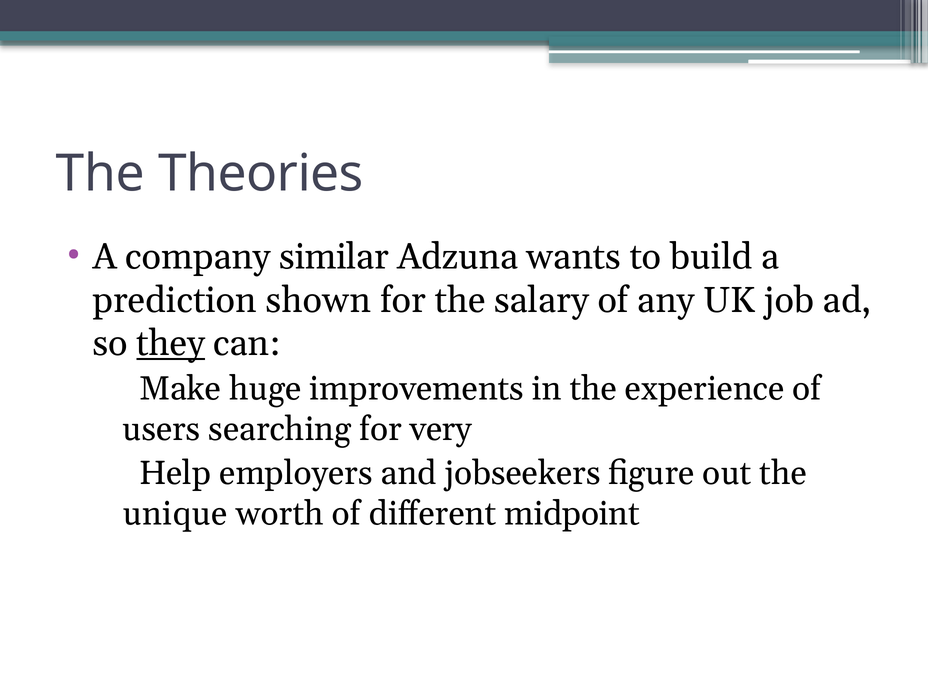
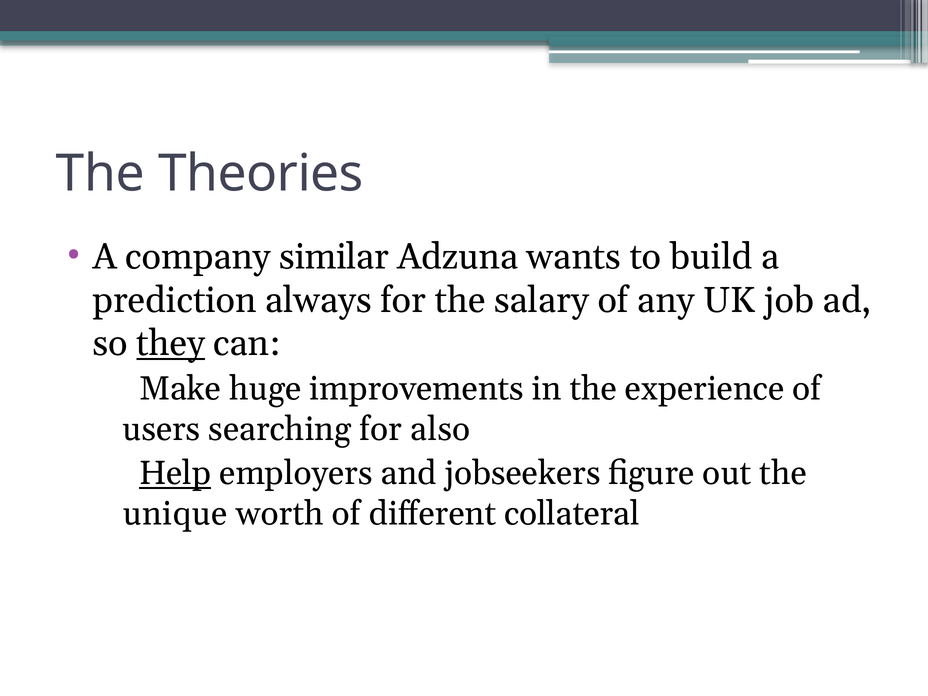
shown: shown -> always
very: very -> also
Help underline: none -> present
midpoint: midpoint -> collateral
